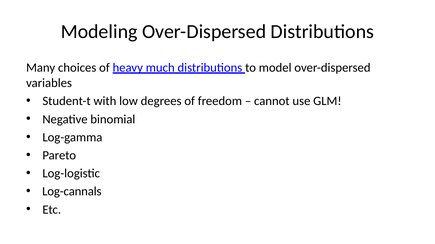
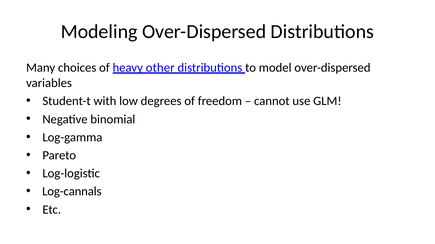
much: much -> other
